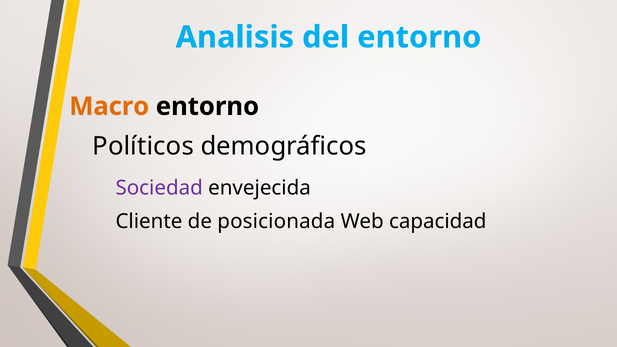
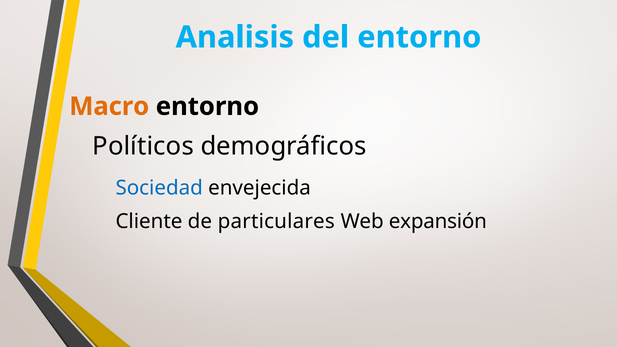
Sociedad colour: purple -> blue
posicionada: posicionada -> particulares
capacidad: capacidad -> expansión
